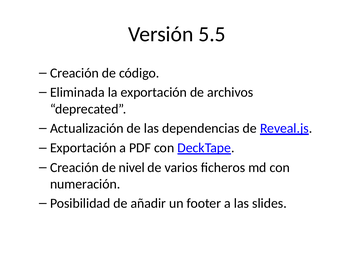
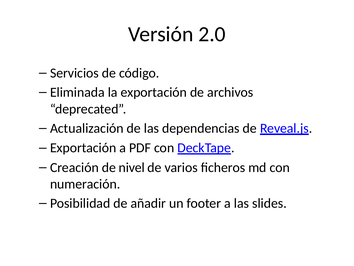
5.5: 5.5 -> 2.0
Creación at (74, 73): Creación -> Servicios
